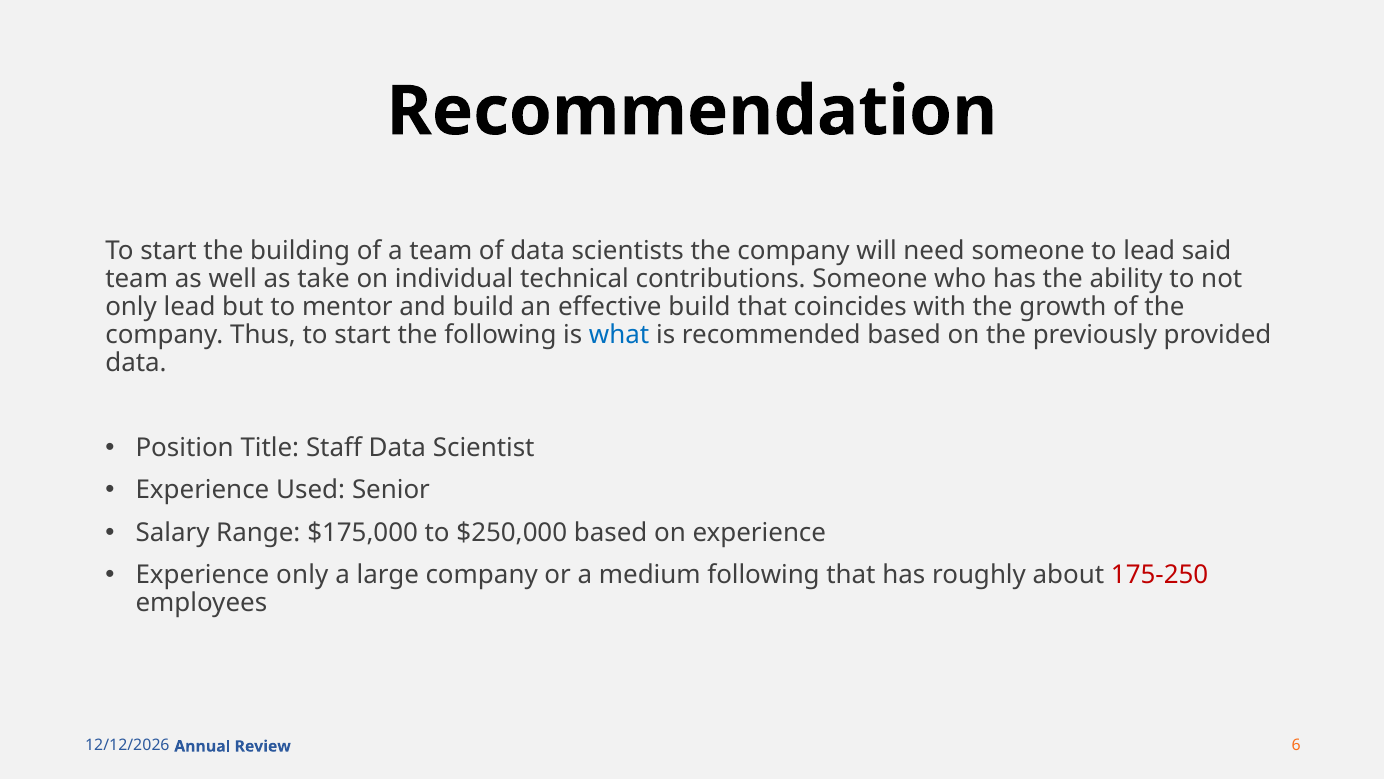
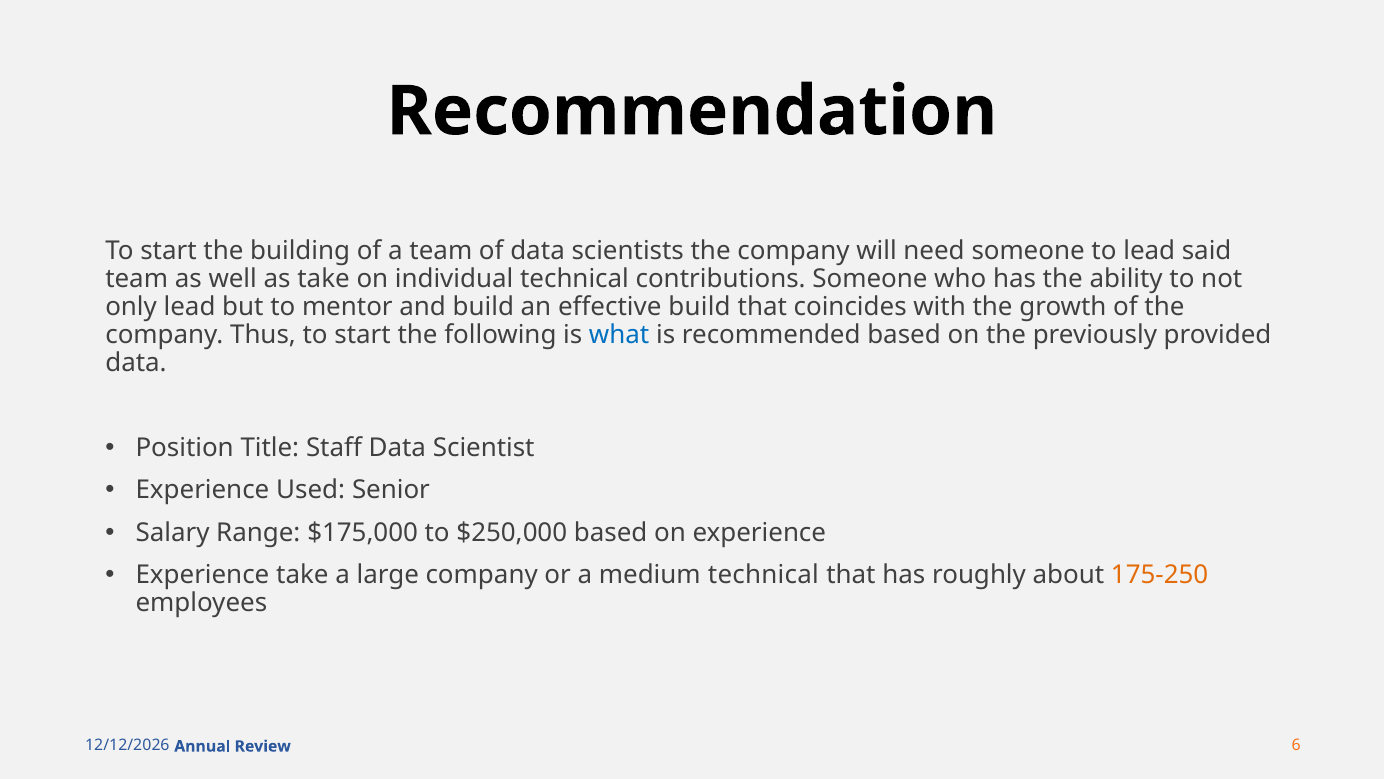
Experience only: only -> take
medium following: following -> technical
175-250 colour: red -> orange
